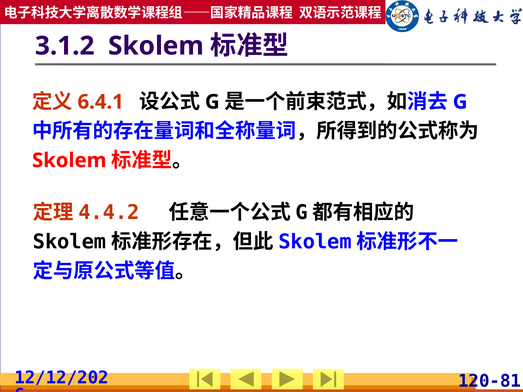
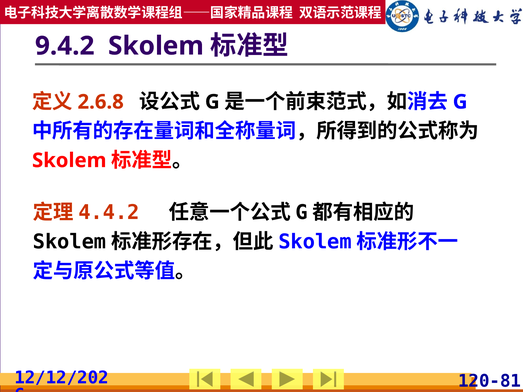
3.1.2: 3.1.2 -> 9.4.2
6.4.1: 6.4.1 -> 2.6.8
